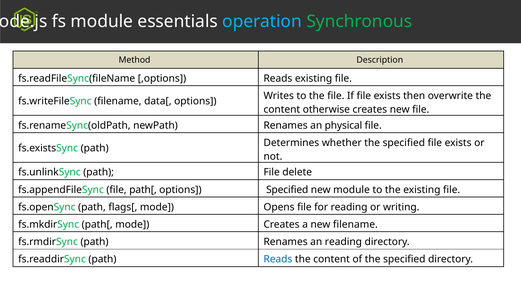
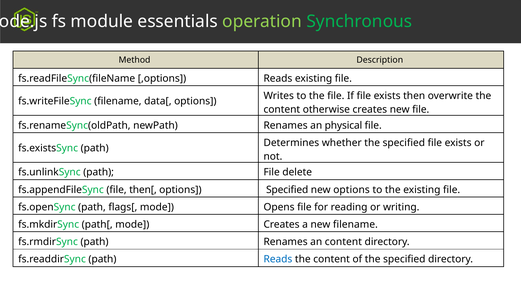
operation colour: light blue -> light green
file path[: path[ -> then[
new module: module -> options
an reading: reading -> content
